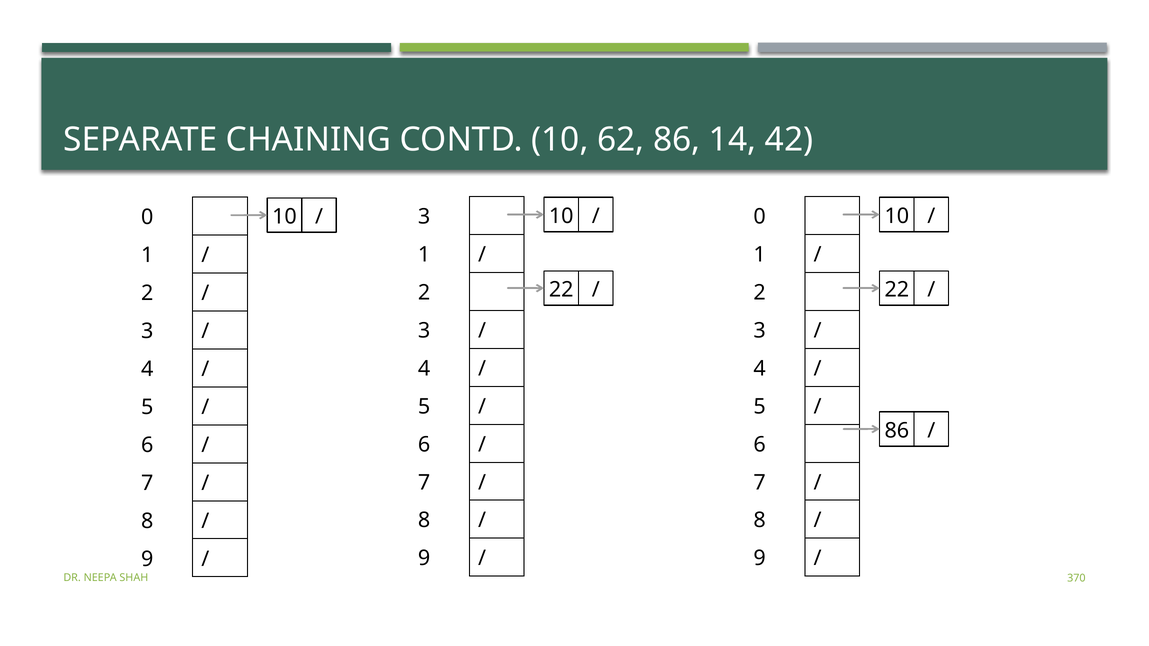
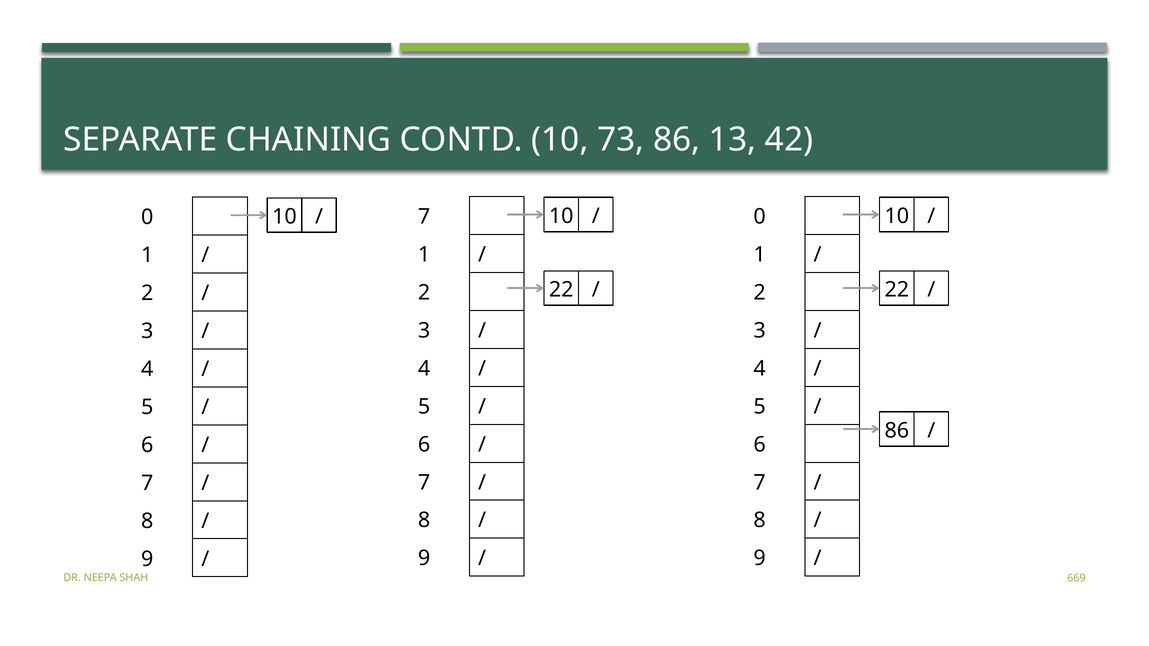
62: 62 -> 73
14: 14 -> 13
3 at (424, 217): 3 -> 7
370: 370 -> 669
